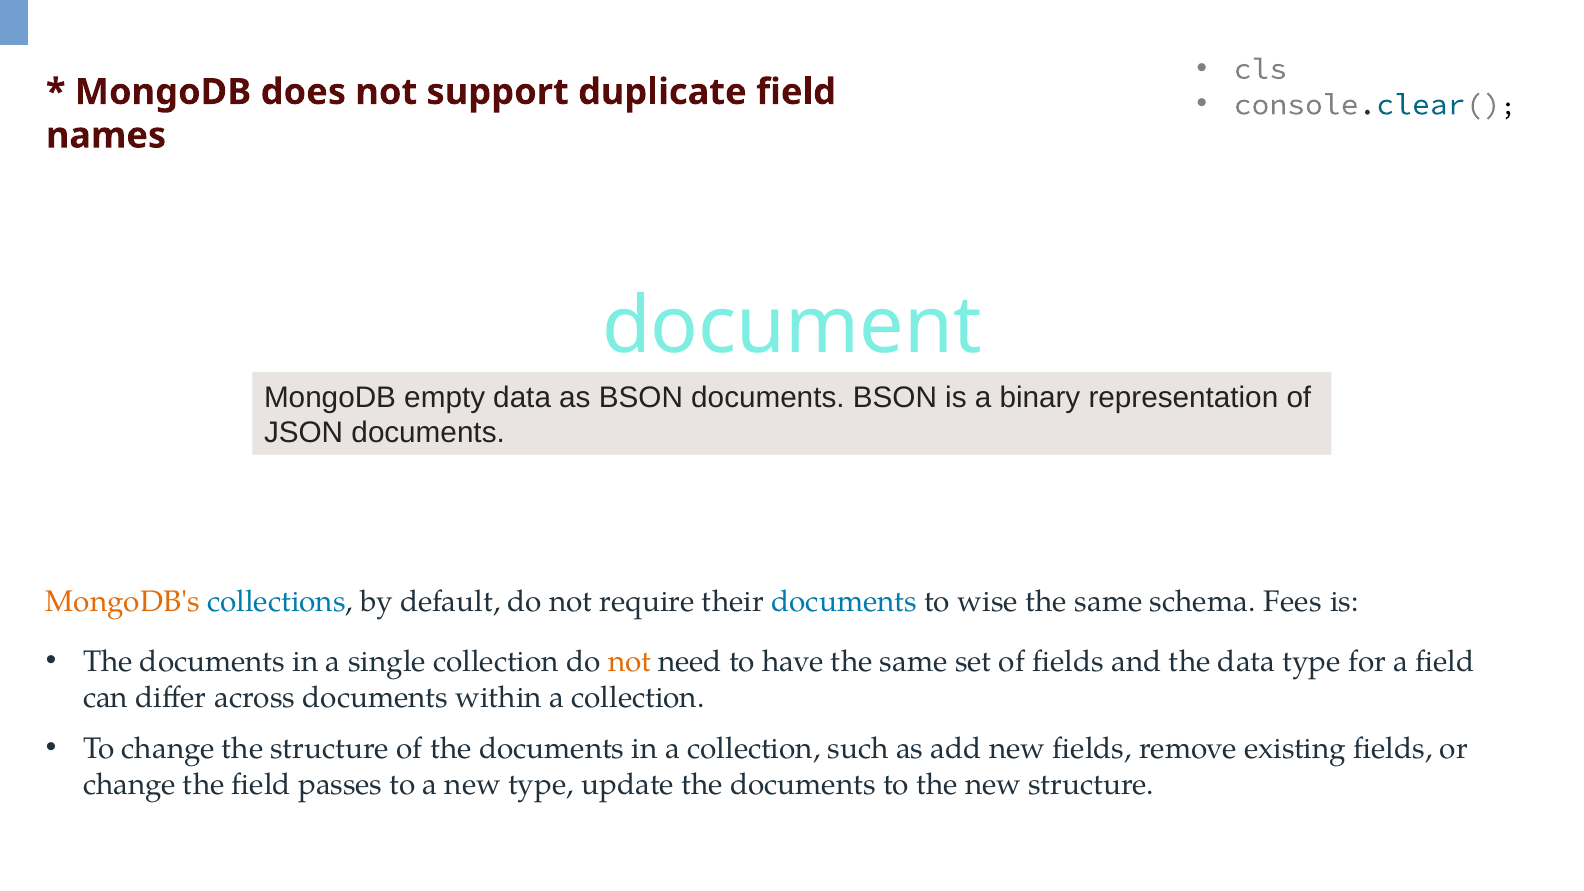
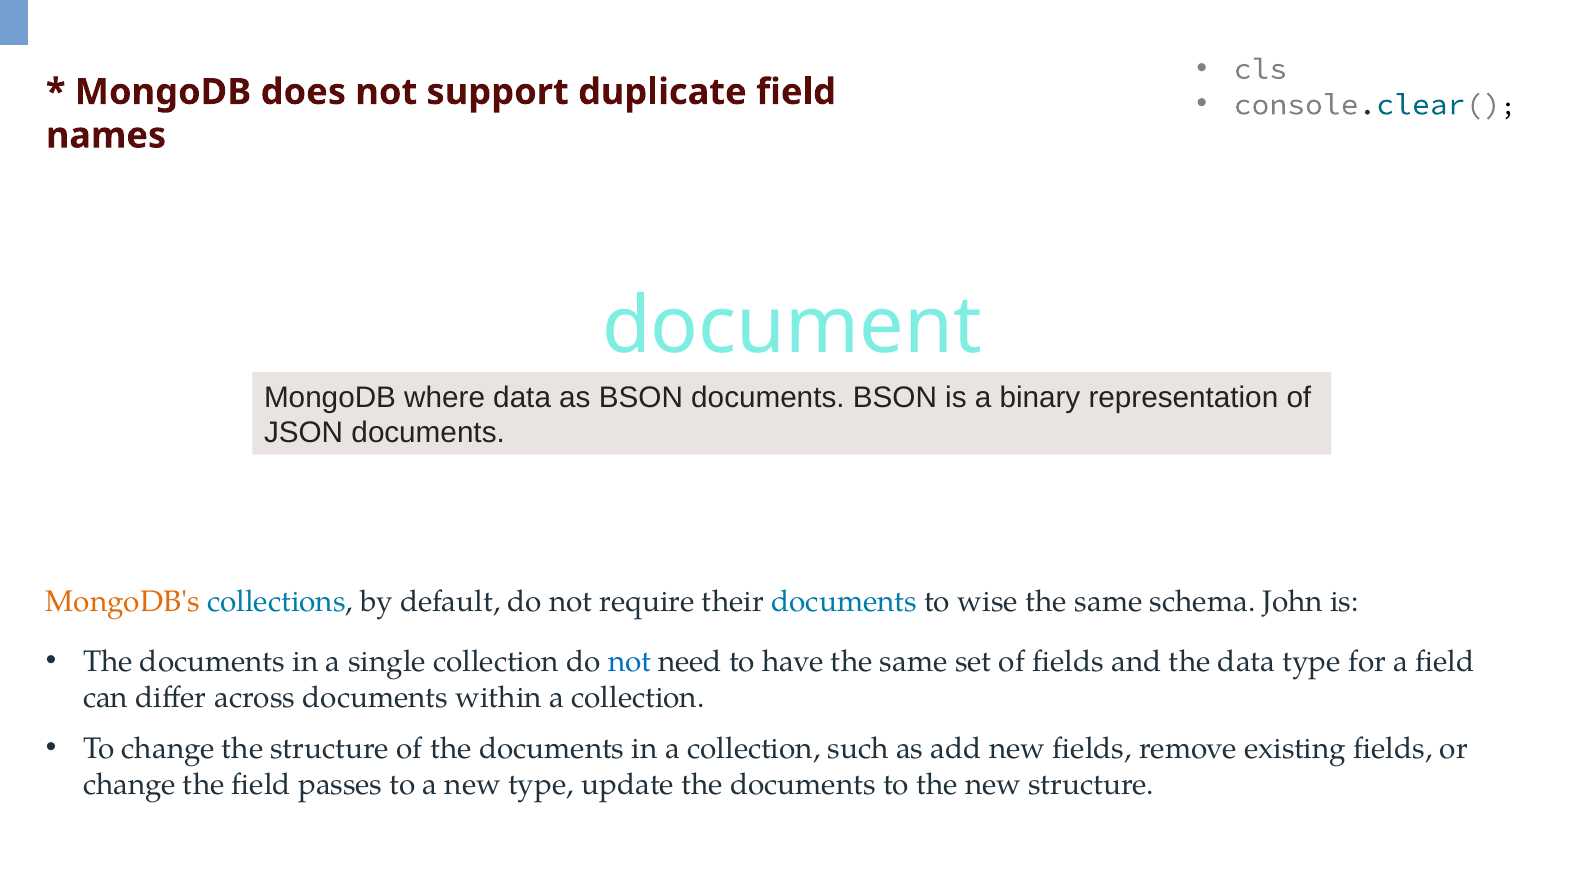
empty: empty -> where
Fees: Fees -> John
not at (630, 662) colour: orange -> blue
